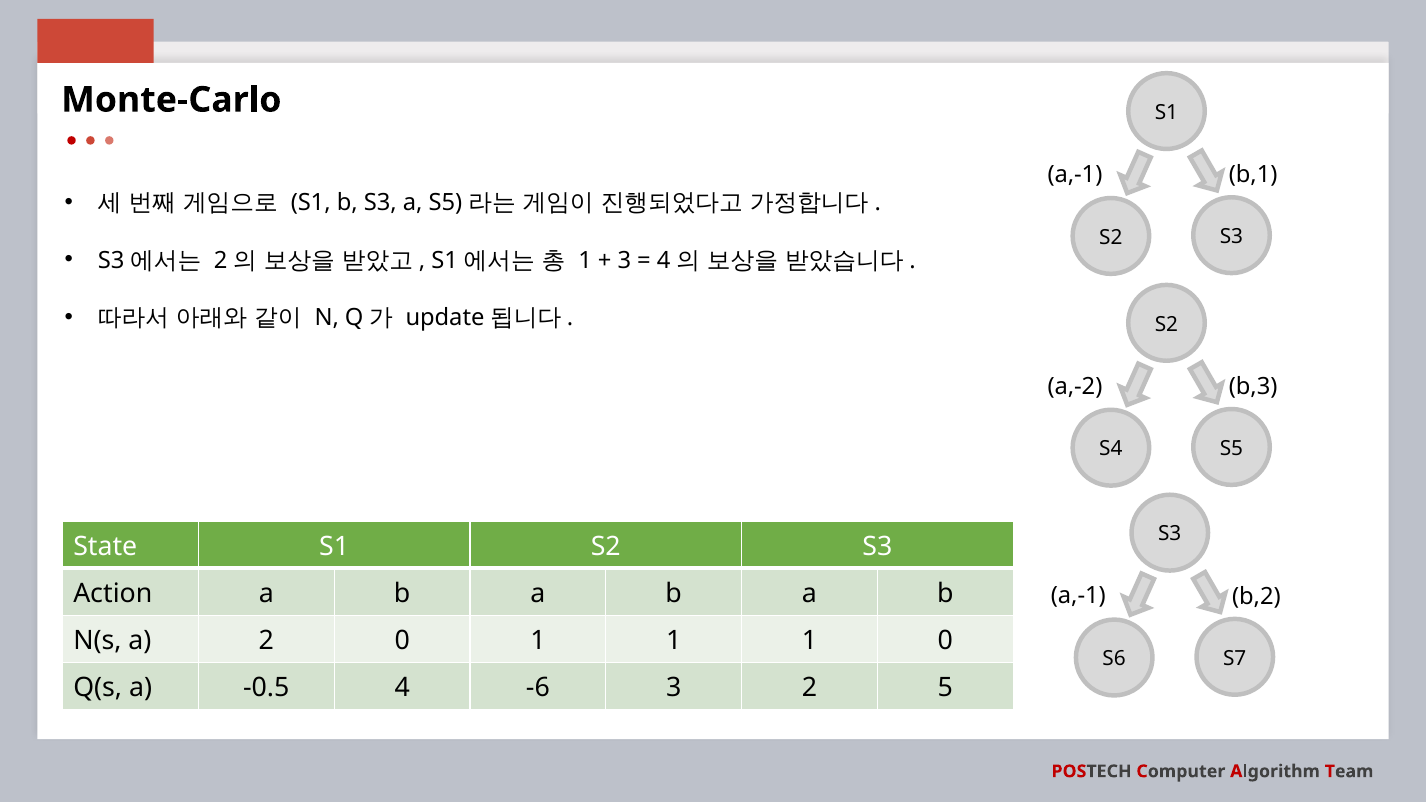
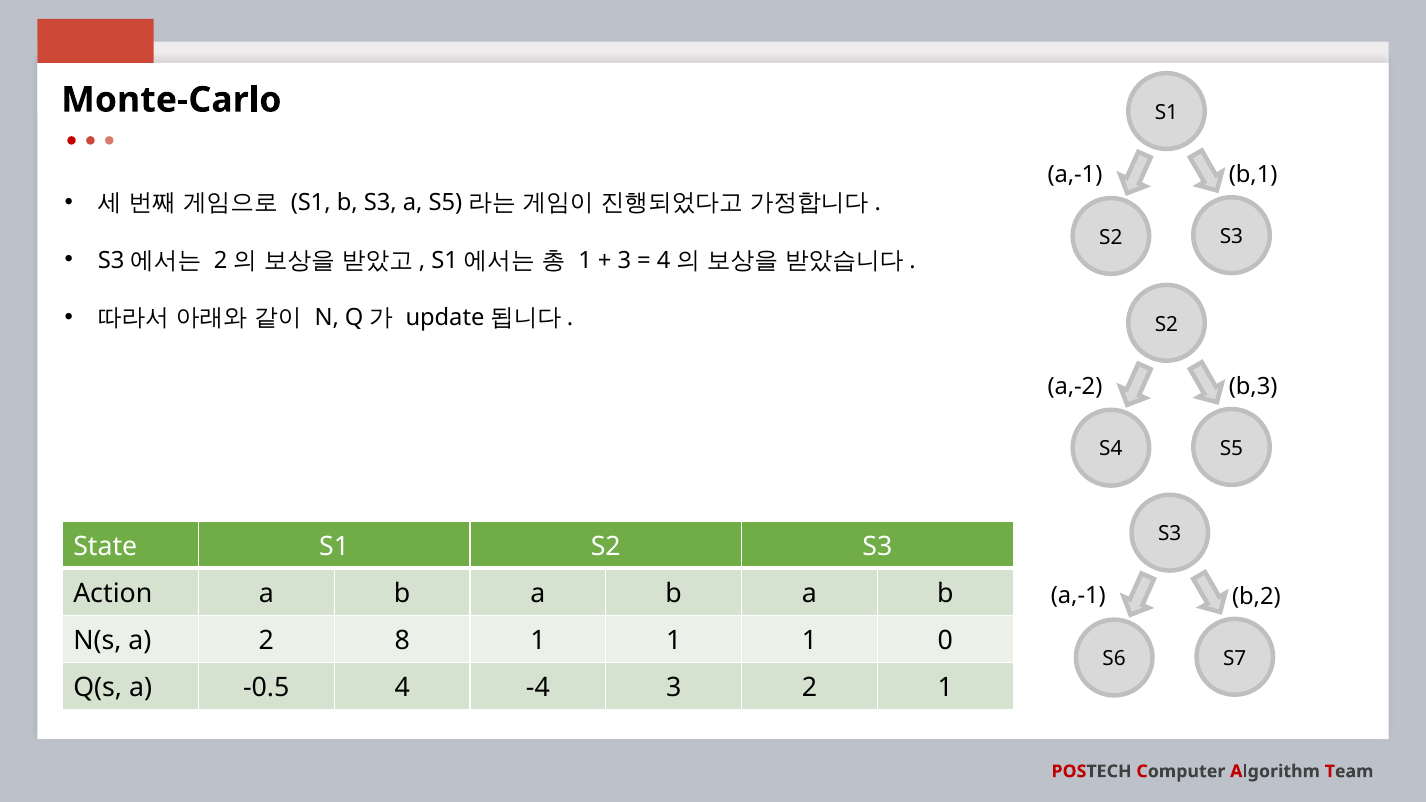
2 0: 0 -> 8
-6: -6 -> -4
2 5: 5 -> 1
